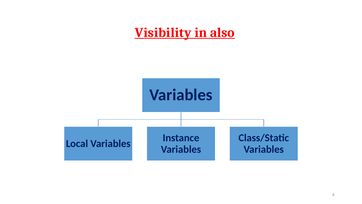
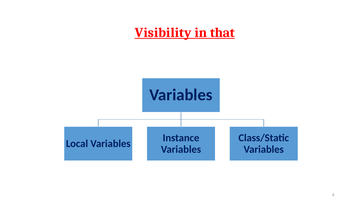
also: also -> that
